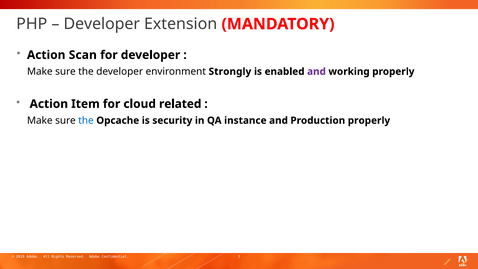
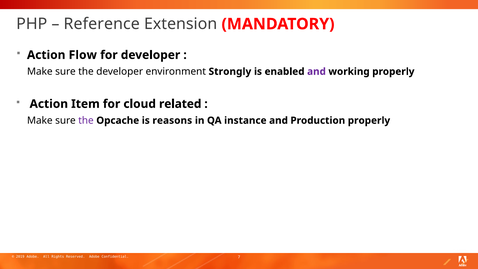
Developer at (102, 24): Developer -> Reference
Scan: Scan -> Flow
the at (86, 120) colour: blue -> purple
security: security -> reasons
